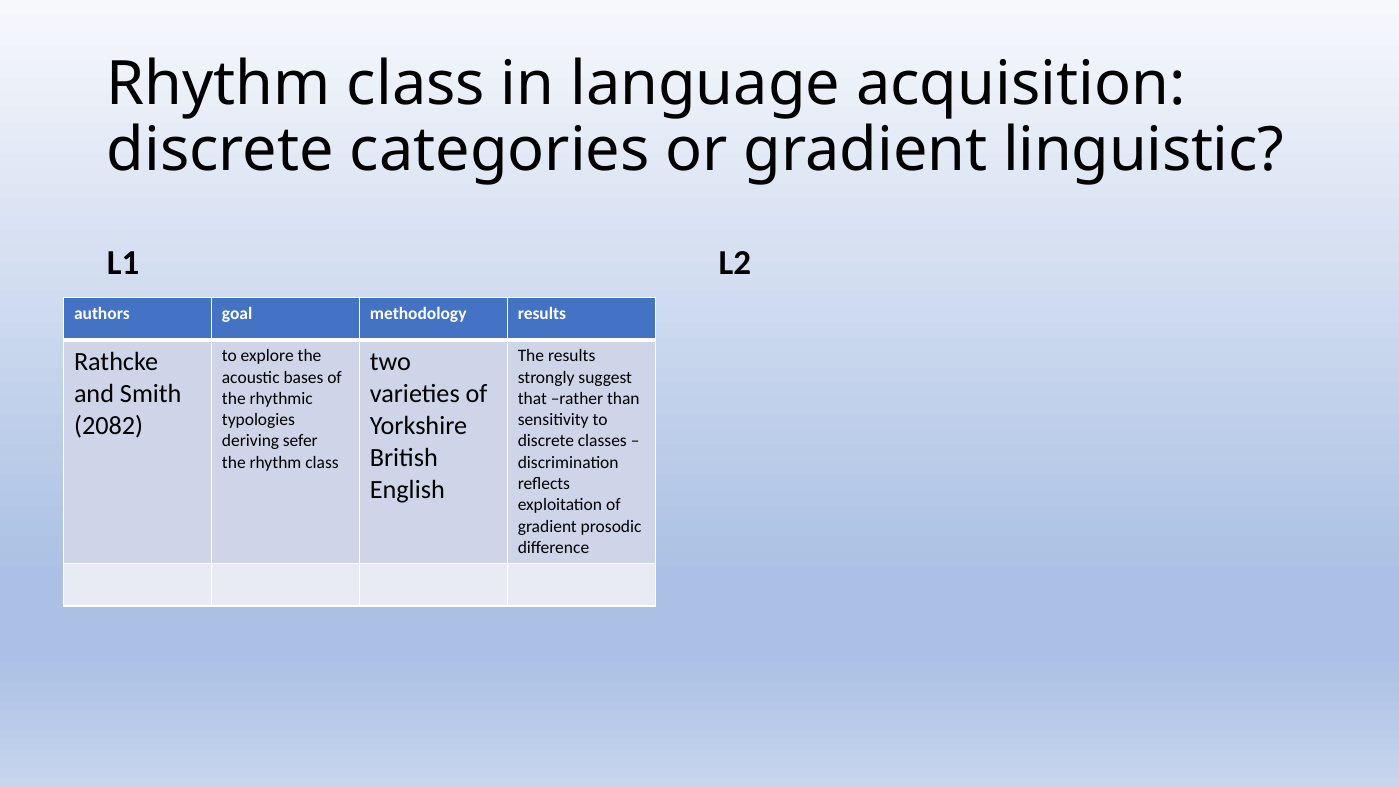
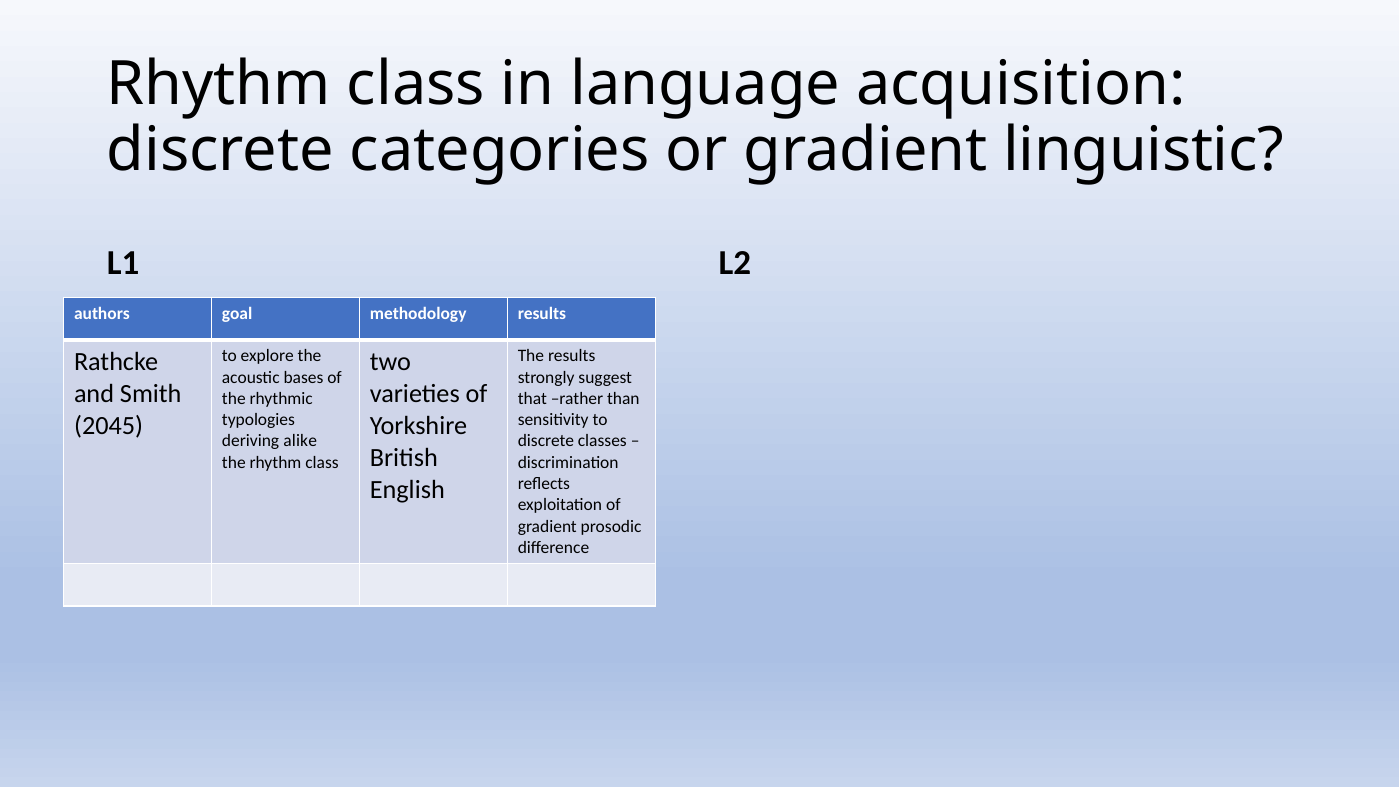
2082: 2082 -> 2045
sefer: sefer -> alike
